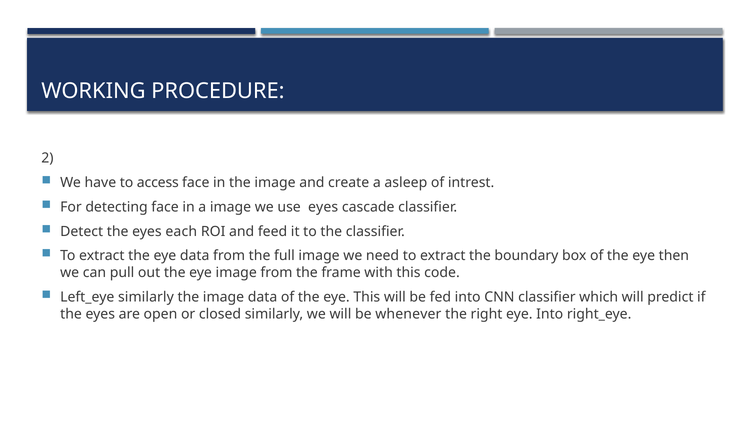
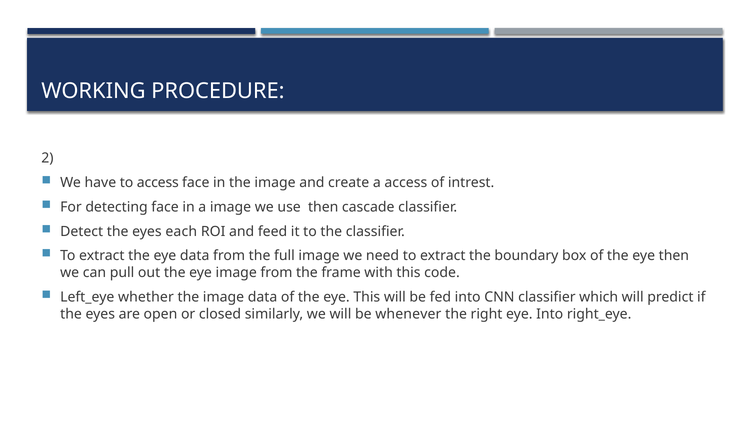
a asleep: asleep -> access
use eyes: eyes -> then
Left_eye similarly: similarly -> whether
